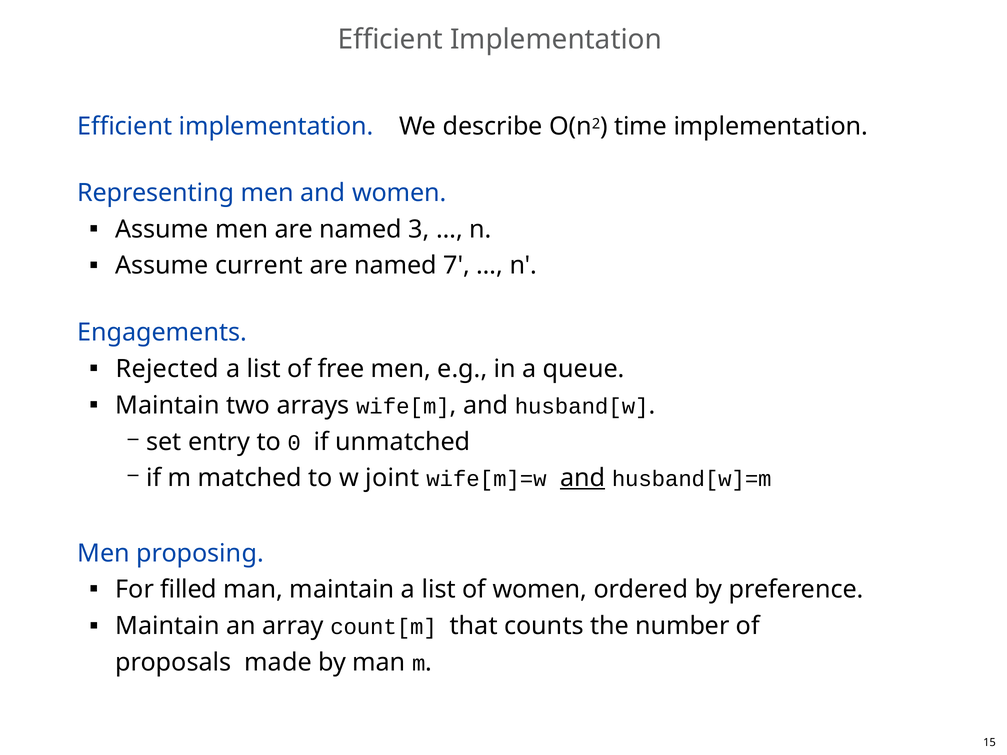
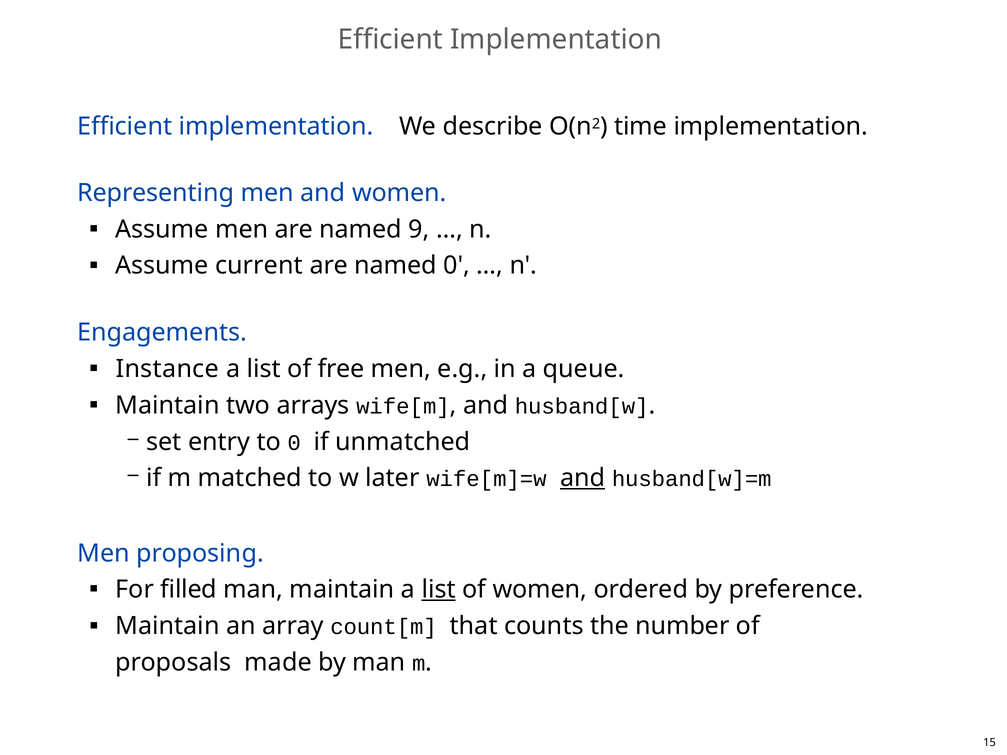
3: 3 -> 9
named 7: 7 -> 0
Rejected: Rejected -> Instance
joint: joint -> later
list at (439, 590) underline: none -> present
